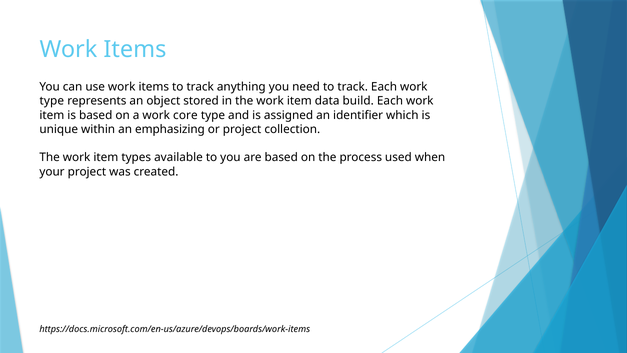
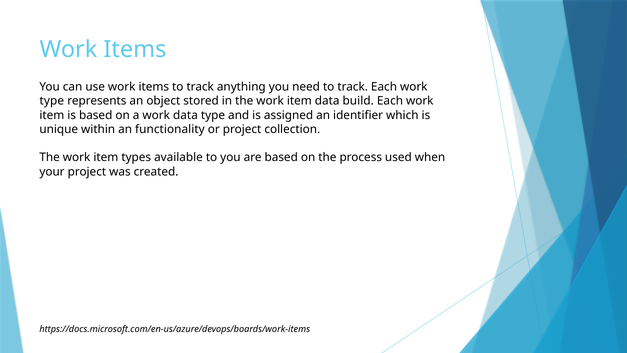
work core: core -> data
emphasizing: emphasizing -> functionality
